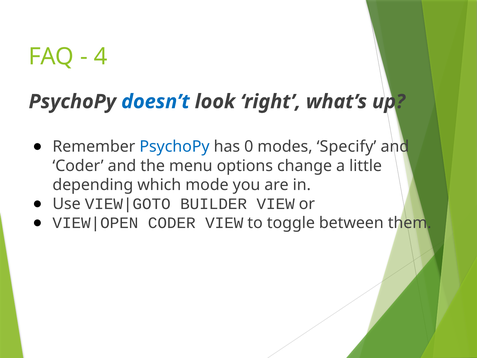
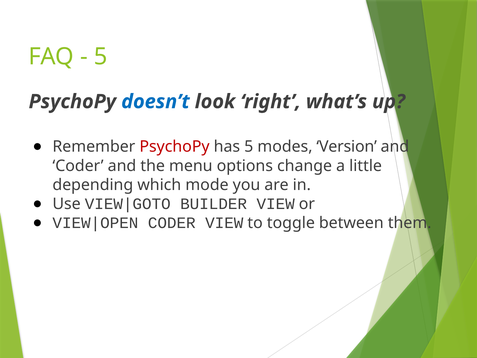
4 at (101, 57): 4 -> 5
PsychoPy at (174, 147) colour: blue -> red
has 0: 0 -> 5
Specify: Specify -> Version
